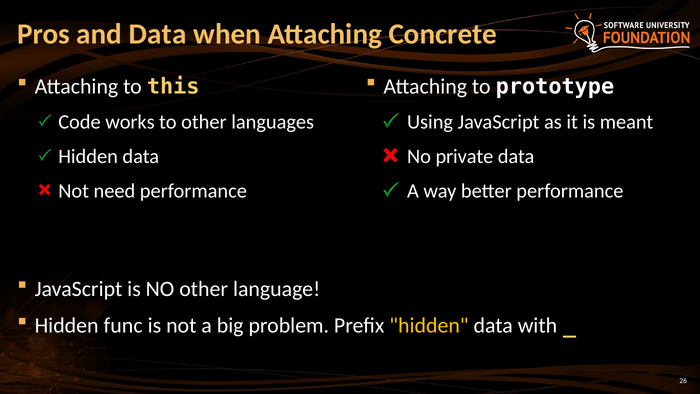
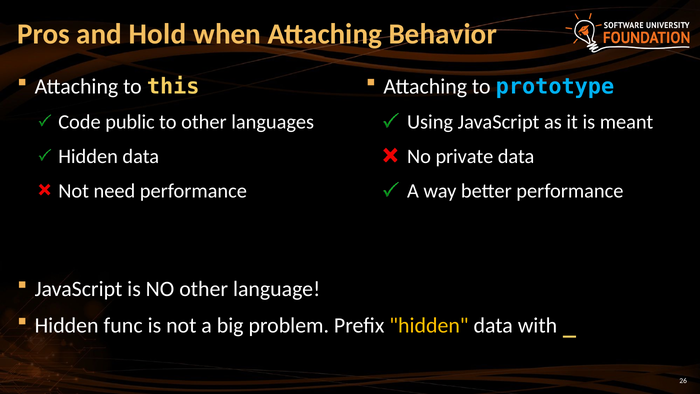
and Data: Data -> Hold
Concrete: Concrete -> Behavior
prototype colour: white -> light blue
works: works -> public
